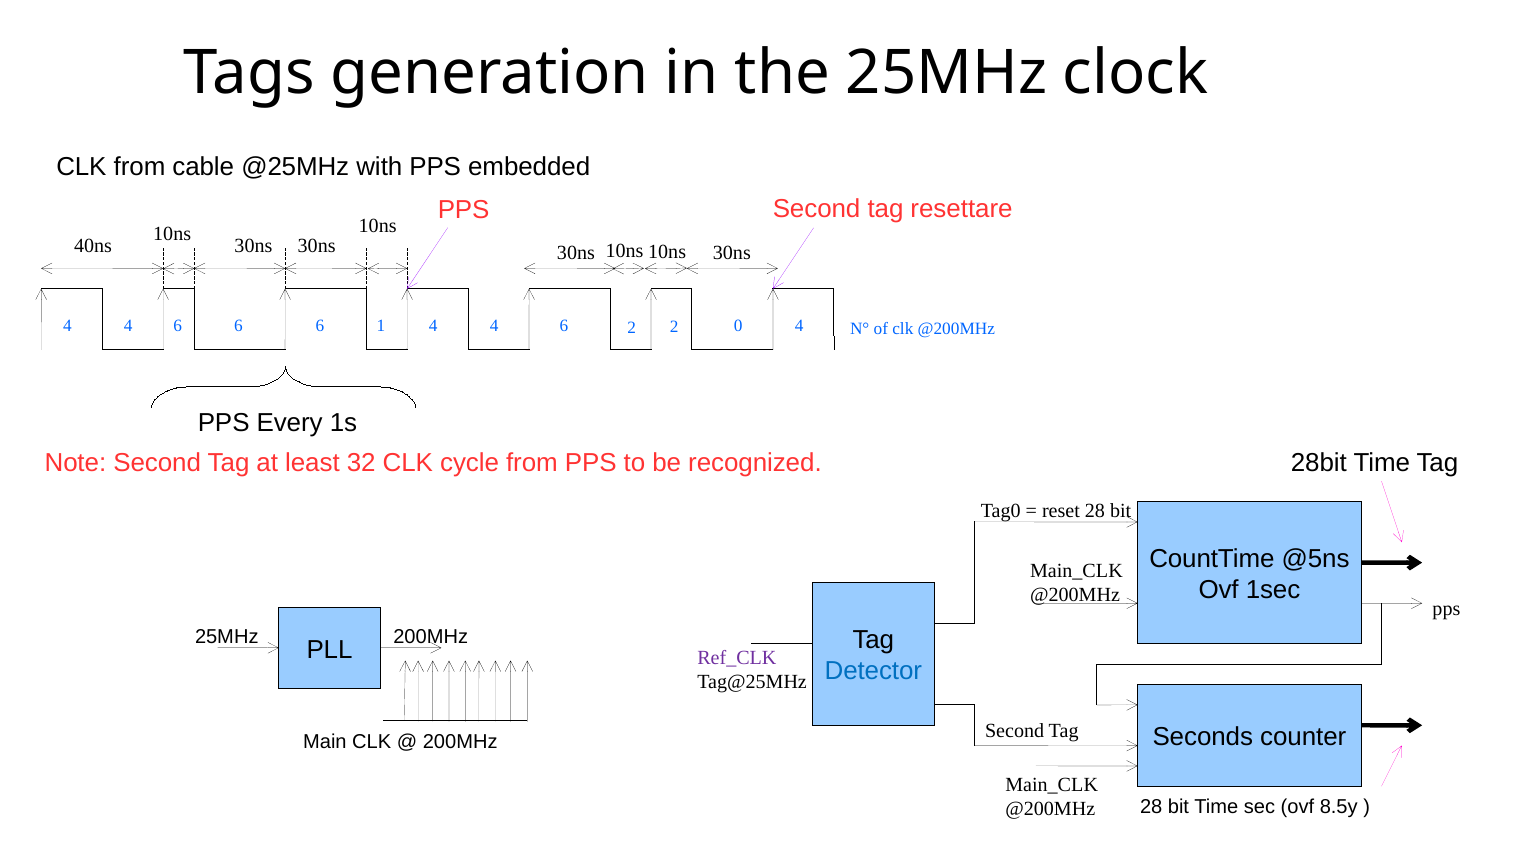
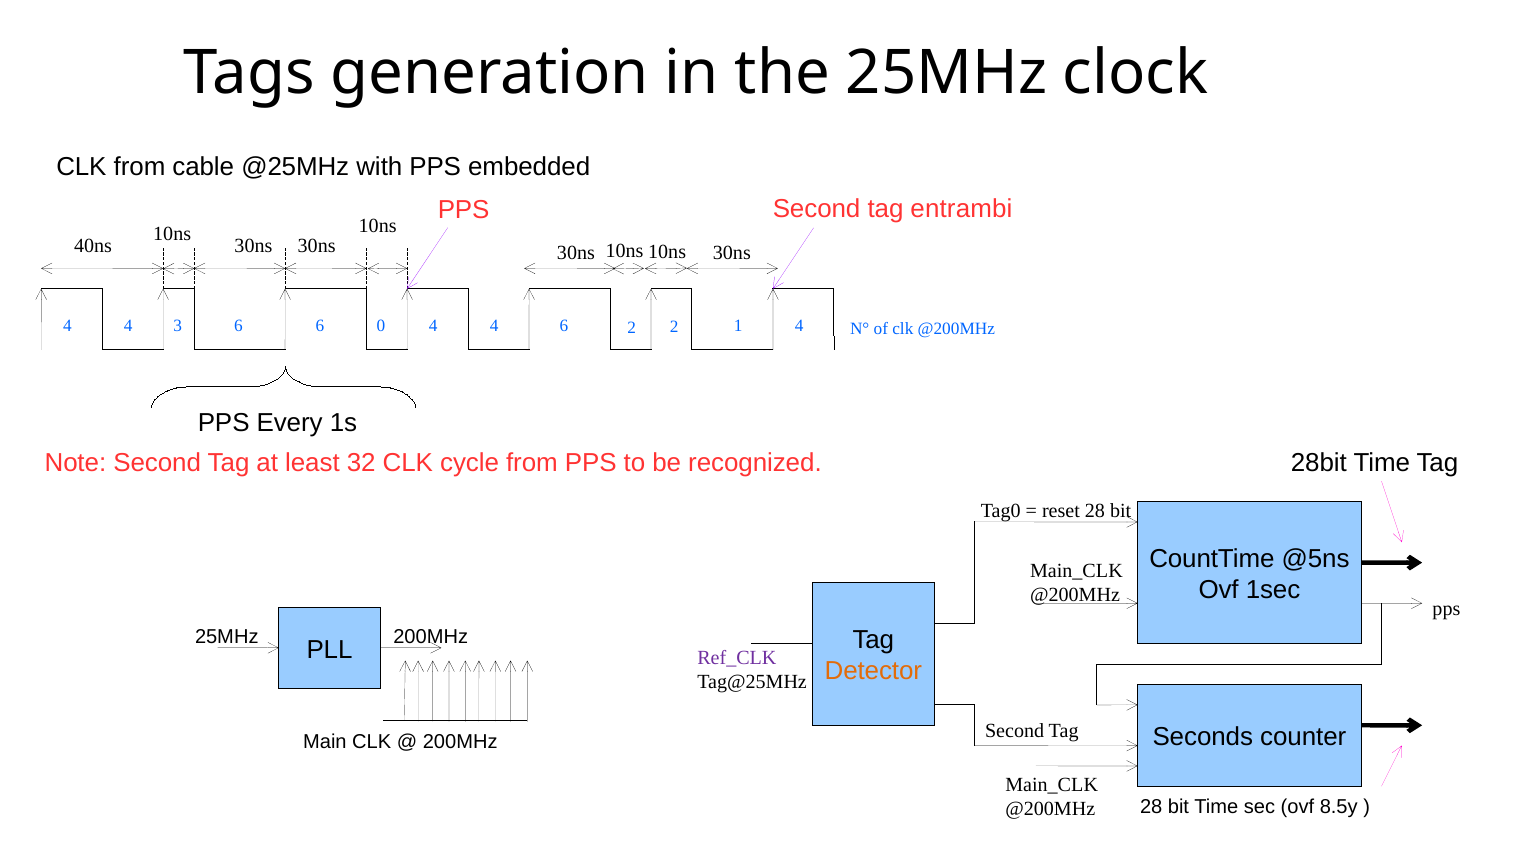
resettare: resettare -> entrambi
6 at (178, 326): 6 -> 3
1: 1 -> 0
0: 0 -> 1
Detector colour: blue -> orange
